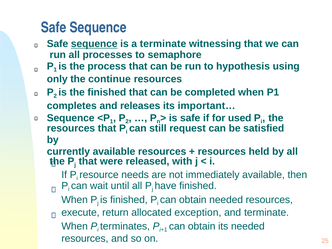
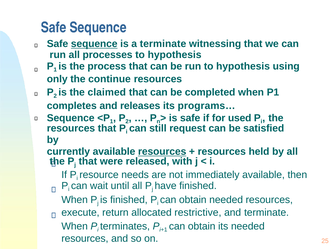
processes to semaphore: semaphore -> hypothesis
the finished: finished -> claimed
important…: important… -> programs…
resources at (162, 152) underline: none -> present
exception: exception -> restrictive
